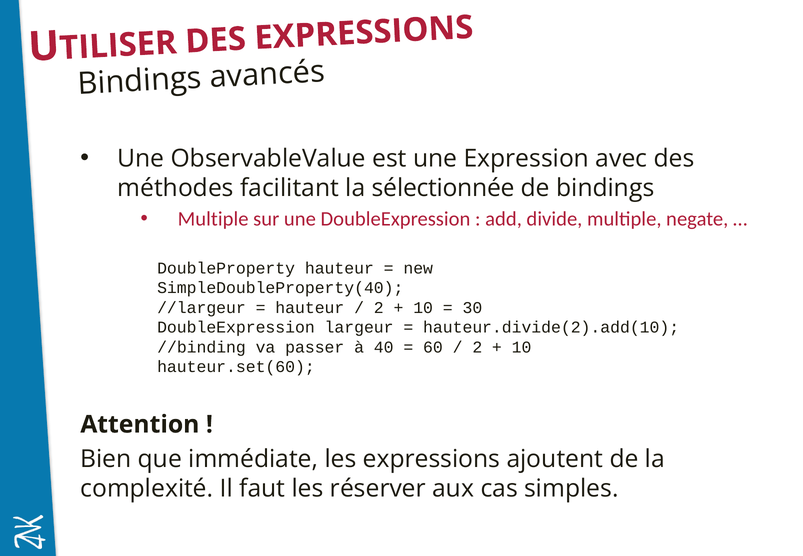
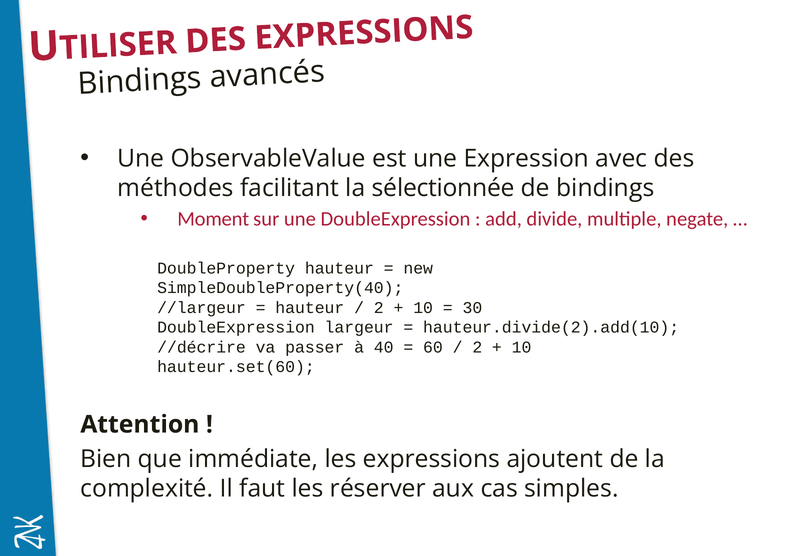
Multiple at (213, 219): Multiple -> Moment
//binding: //binding -> //décrire
